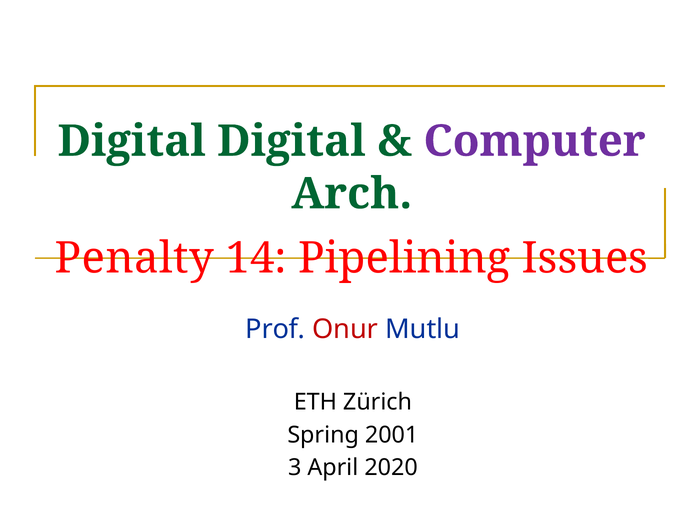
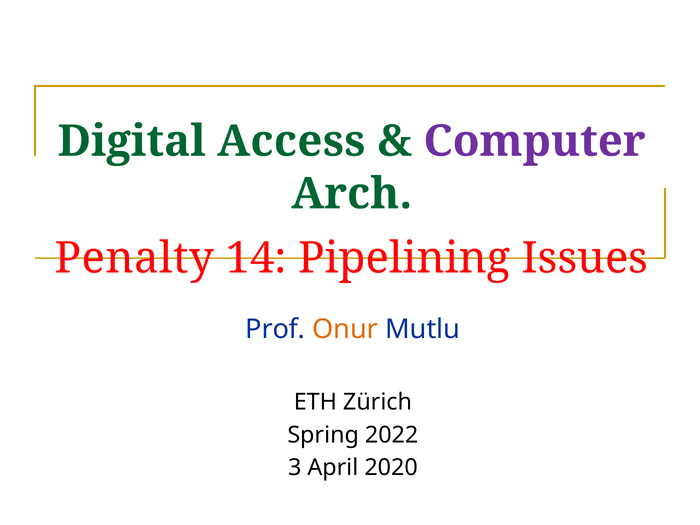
Digital Digital: Digital -> Access
Onur colour: red -> orange
2001: 2001 -> 2022
